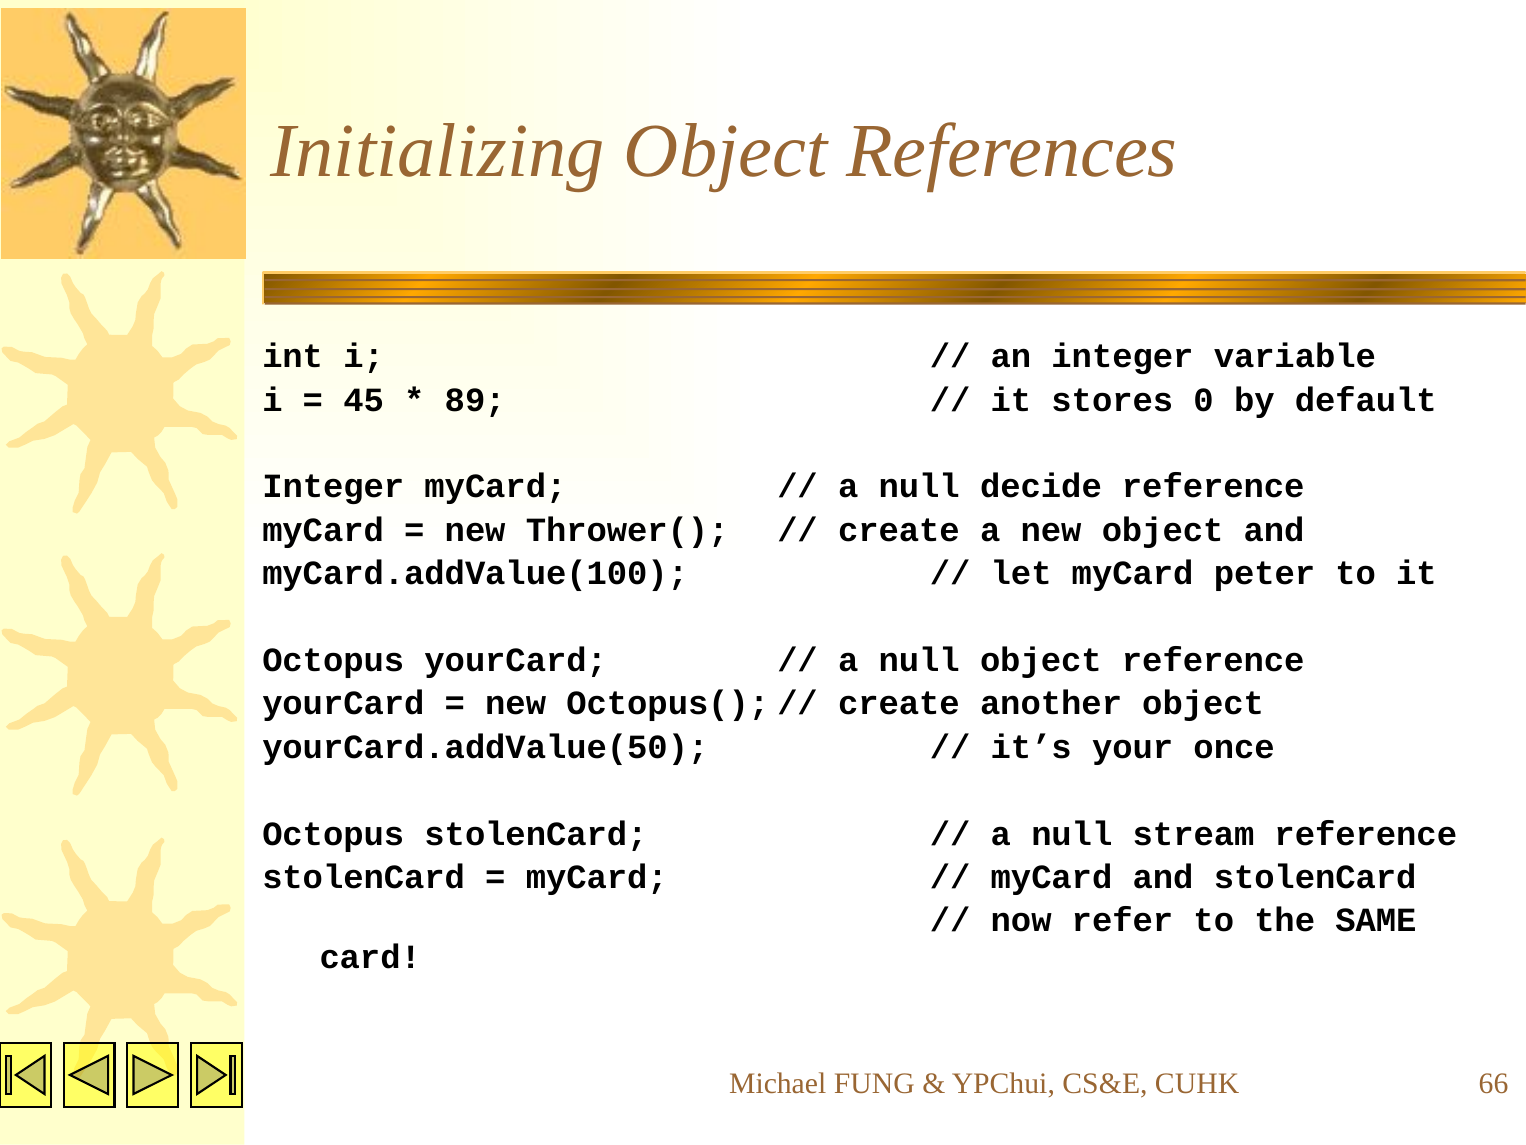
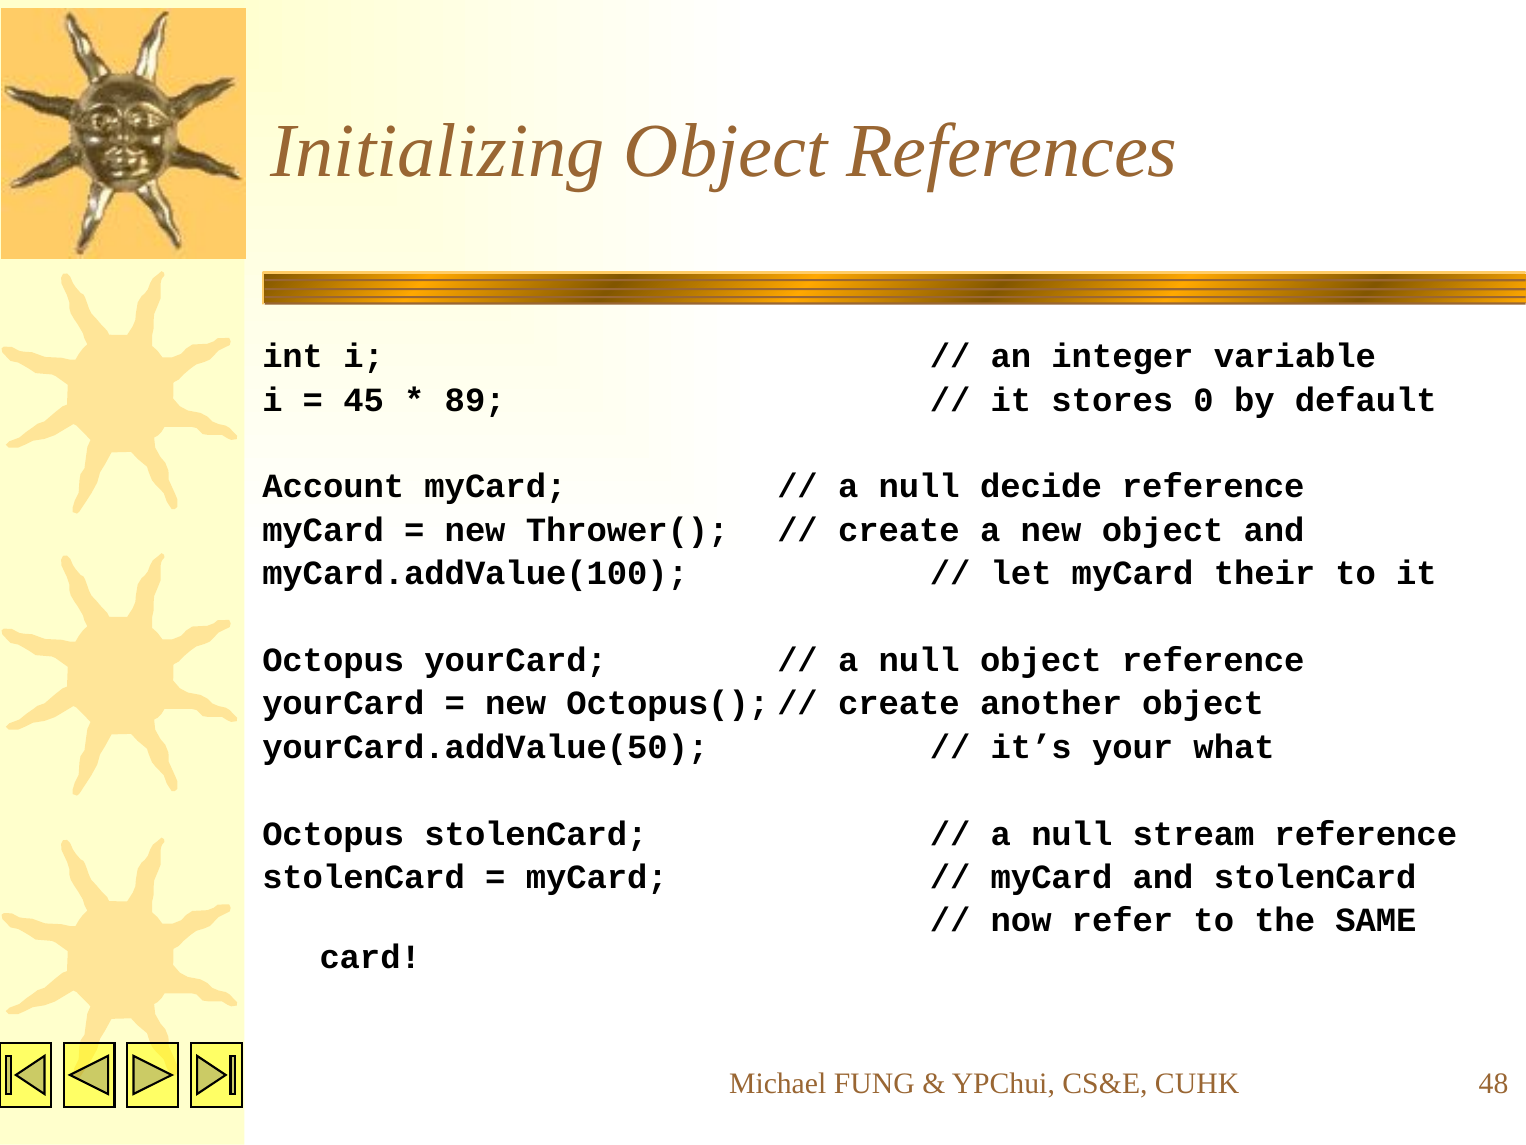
Integer at (333, 487): Integer -> Account
peter: peter -> their
once: once -> what
66: 66 -> 48
